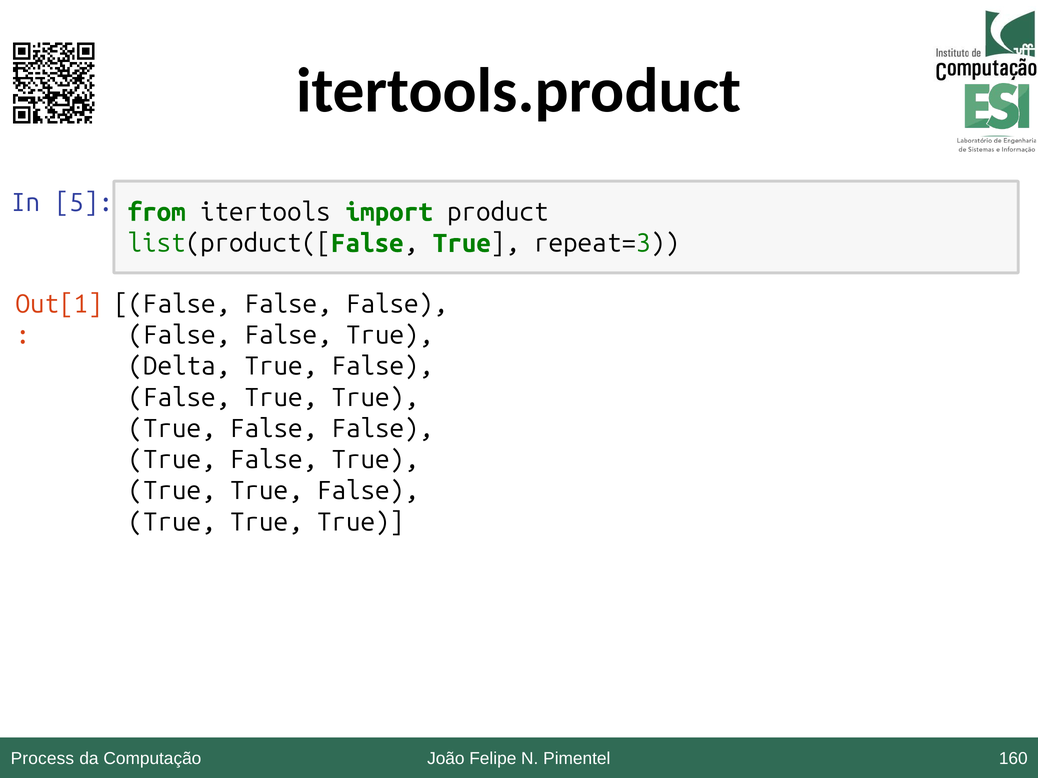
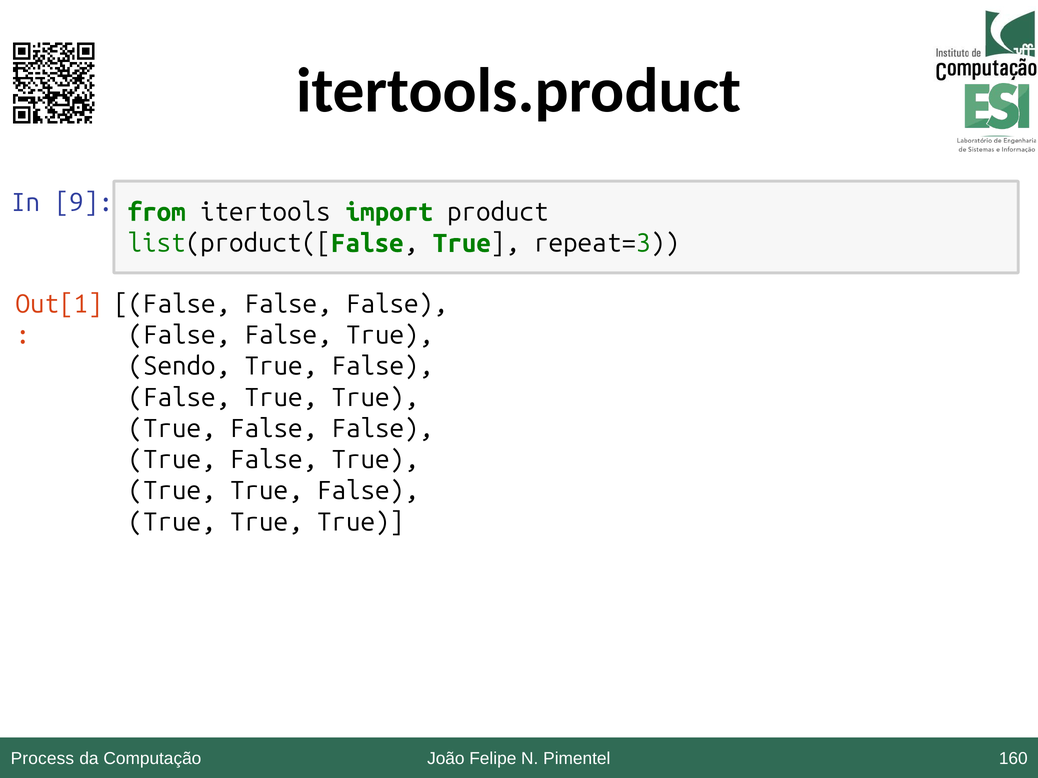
5: 5 -> 9
Delta: Delta -> Sendo
